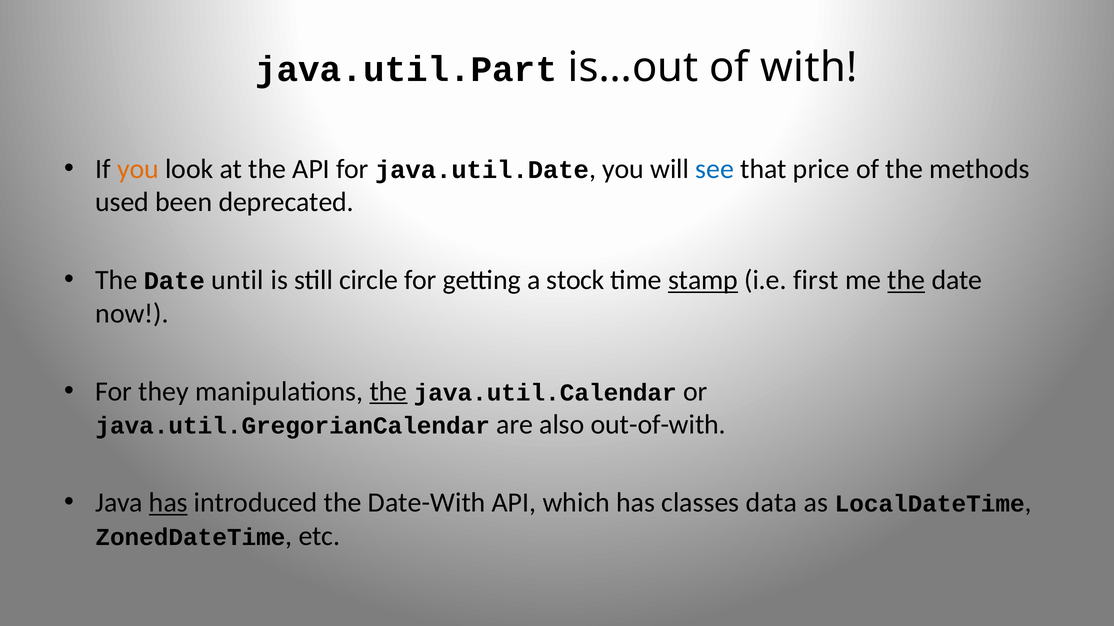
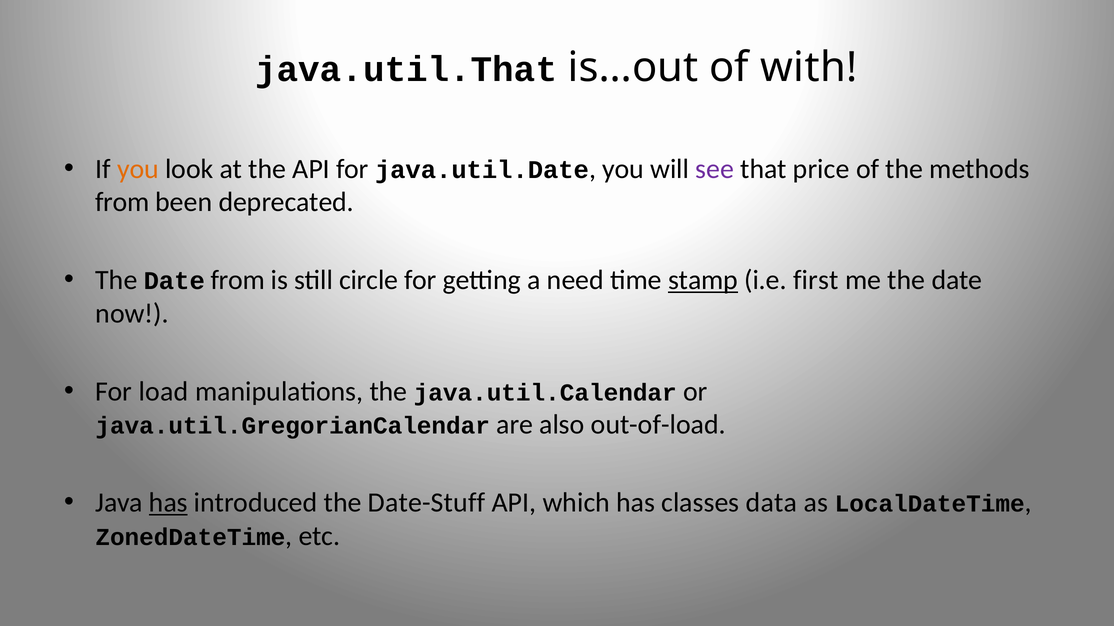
java.util.Part: java.util.Part -> java.util.That
see colour: blue -> purple
used at (122, 202): used -> from
Date until: until -> from
stock: stock -> need
the at (906, 280) underline: present -> none
they: they -> load
the at (388, 392) underline: present -> none
out-of-with: out-of-with -> out-of-load
Date-With: Date-With -> Date-Stuff
